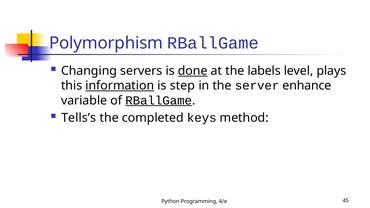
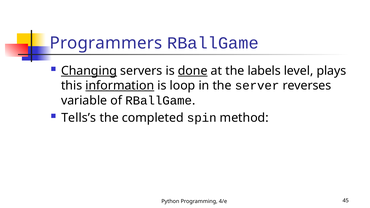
Polymorphism: Polymorphism -> Programmers
Changing underline: none -> present
step: step -> loop
enhance: enhance -> reverses
RBallGame at (159, 100) underline: present -> none
keys: keys -> spin
